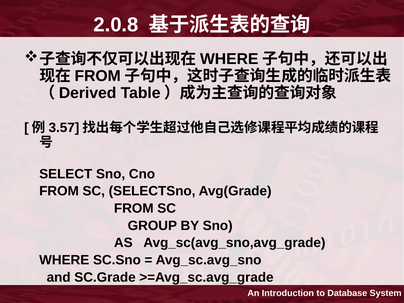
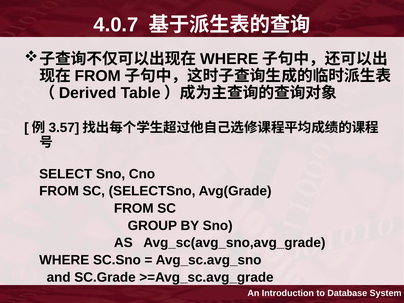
2.0.8: 2.0.8 -> 4.0.7
